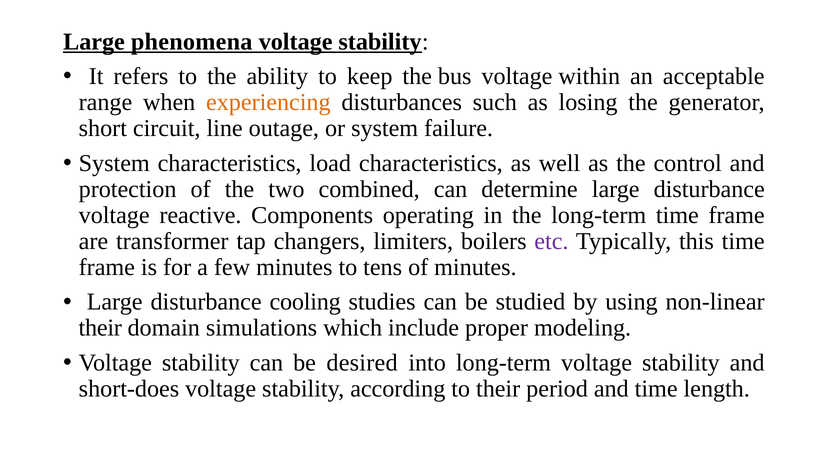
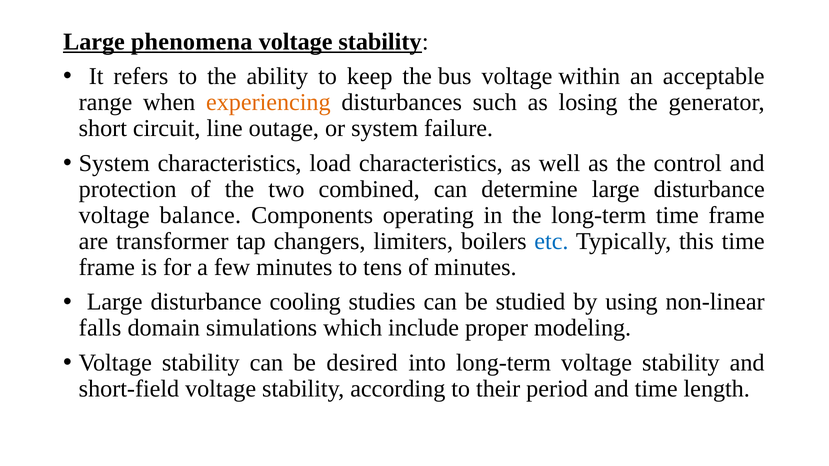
reactive: reactive -> balance
etc colour: purple -> blue
their at (100, 328): their -> falls
short-does: short-does -> short-field
